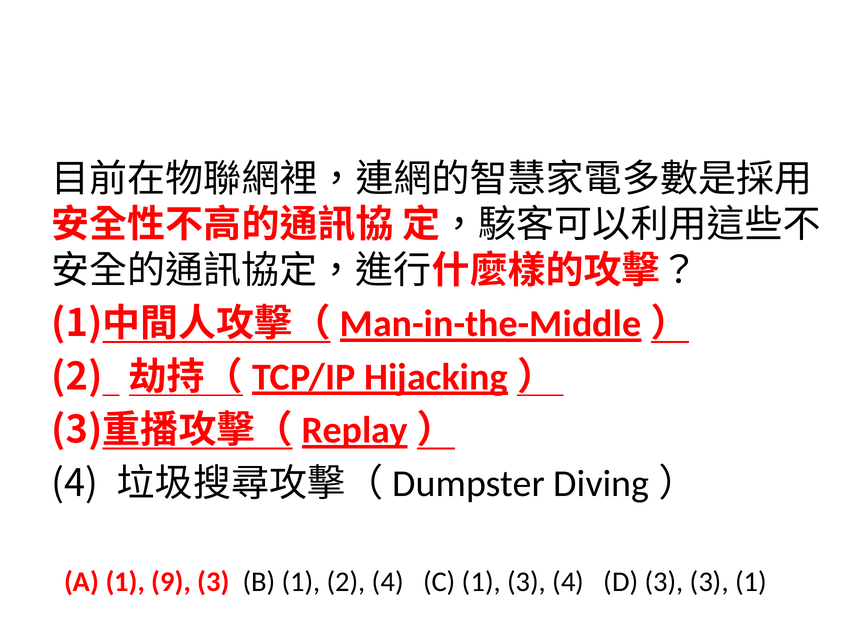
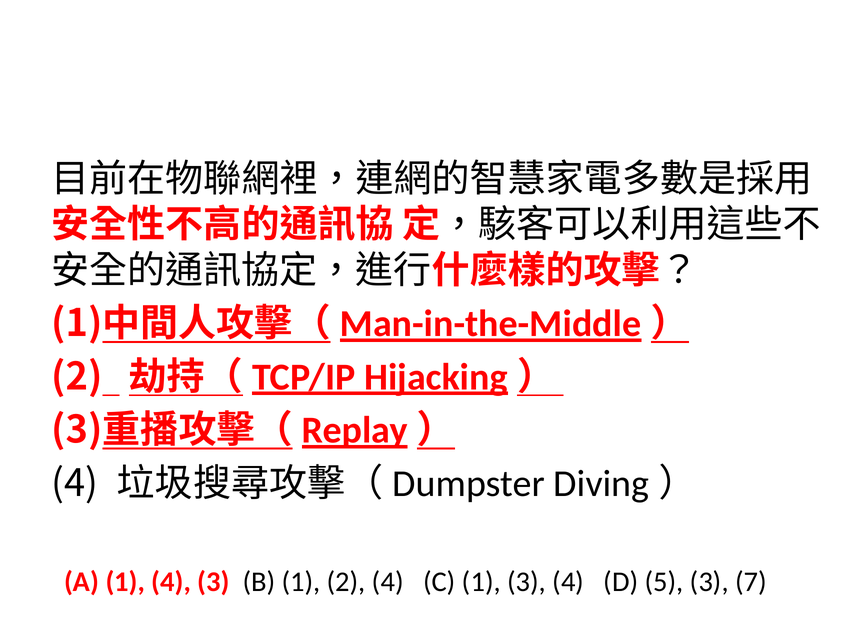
1 9: 9 -> 4
D 3: 3 -> 5
3 1: 1 -> 7
